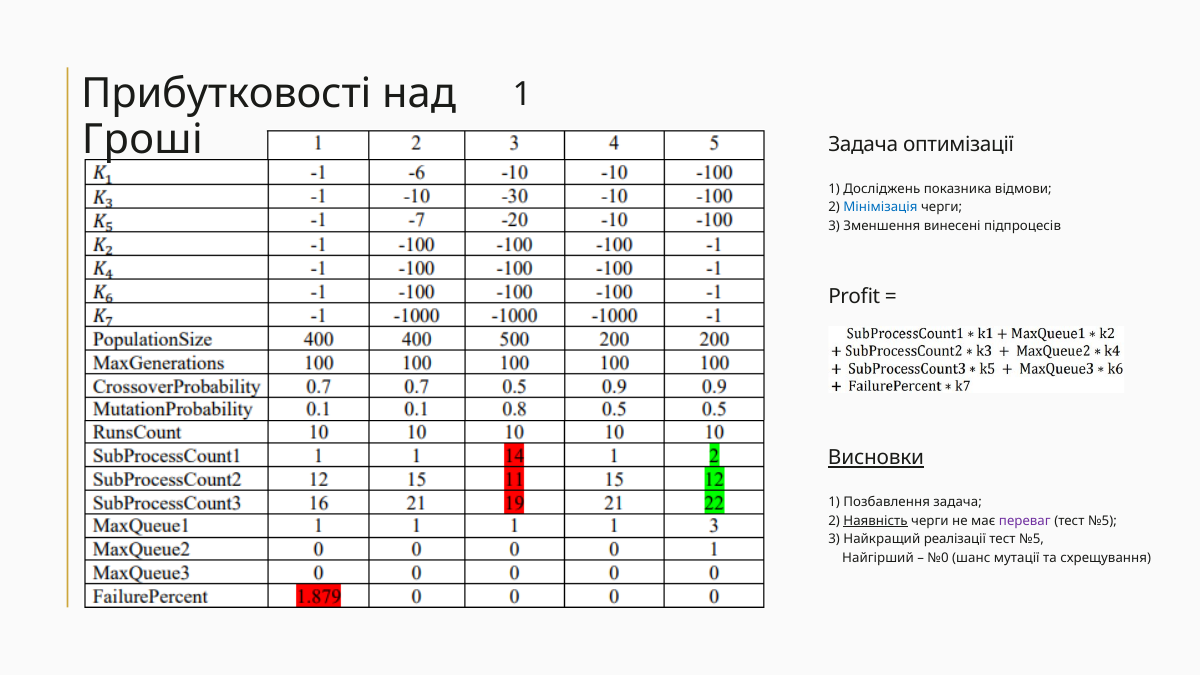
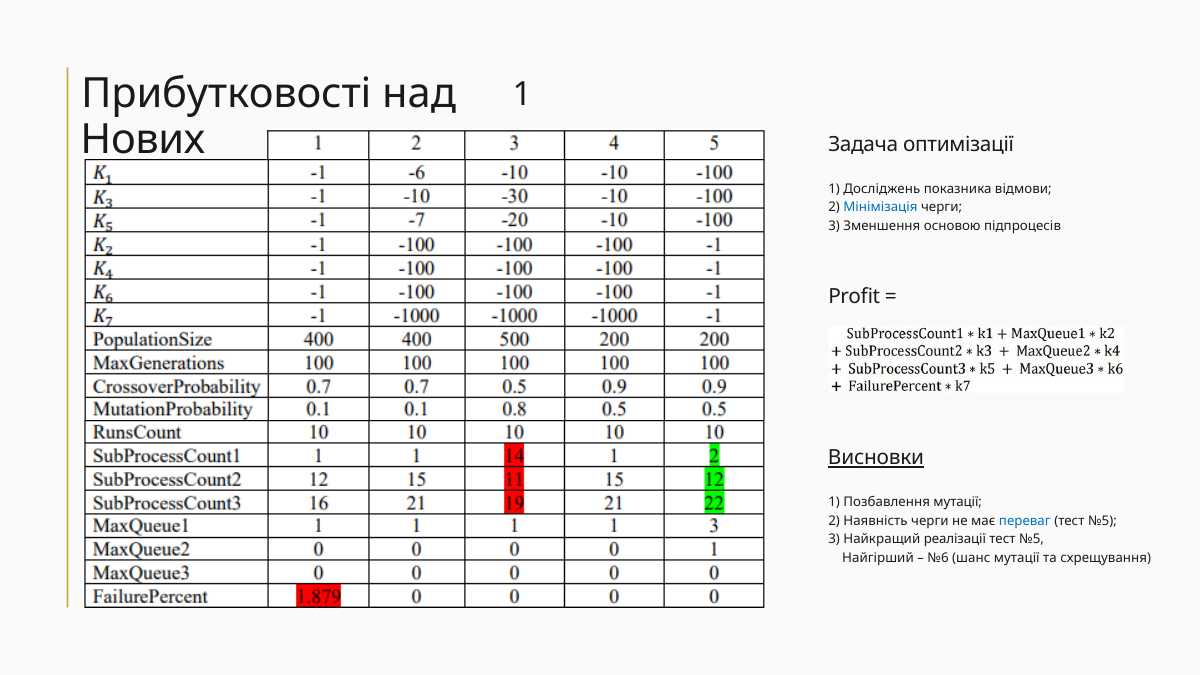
Гроші: Гроші -> Нових
винесені: винесені -> основою
Позбавлення задача: задача -> мутації
Наявність underline: present -> none
переваг colour: purple -> blue
№0: №0 -> №6
